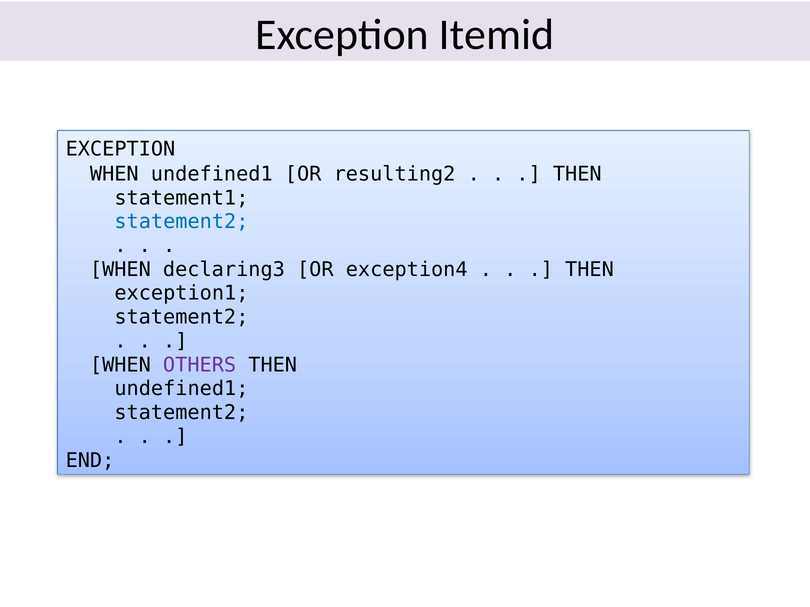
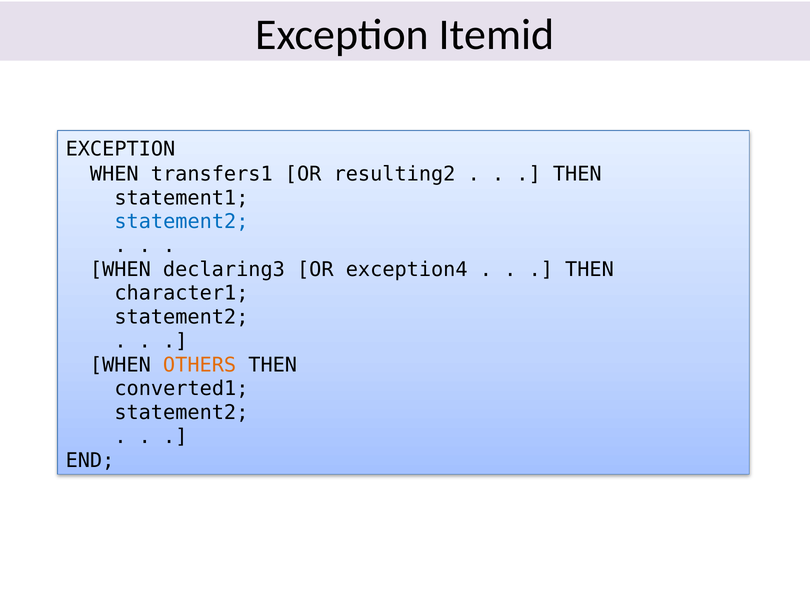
WHEN undefined1: undefined1 -> transfers1
exception1: exception1 -> character1
OTHERS colour: purple -> orange
undefined1 at (181, 389): undefined1 -> converted1
